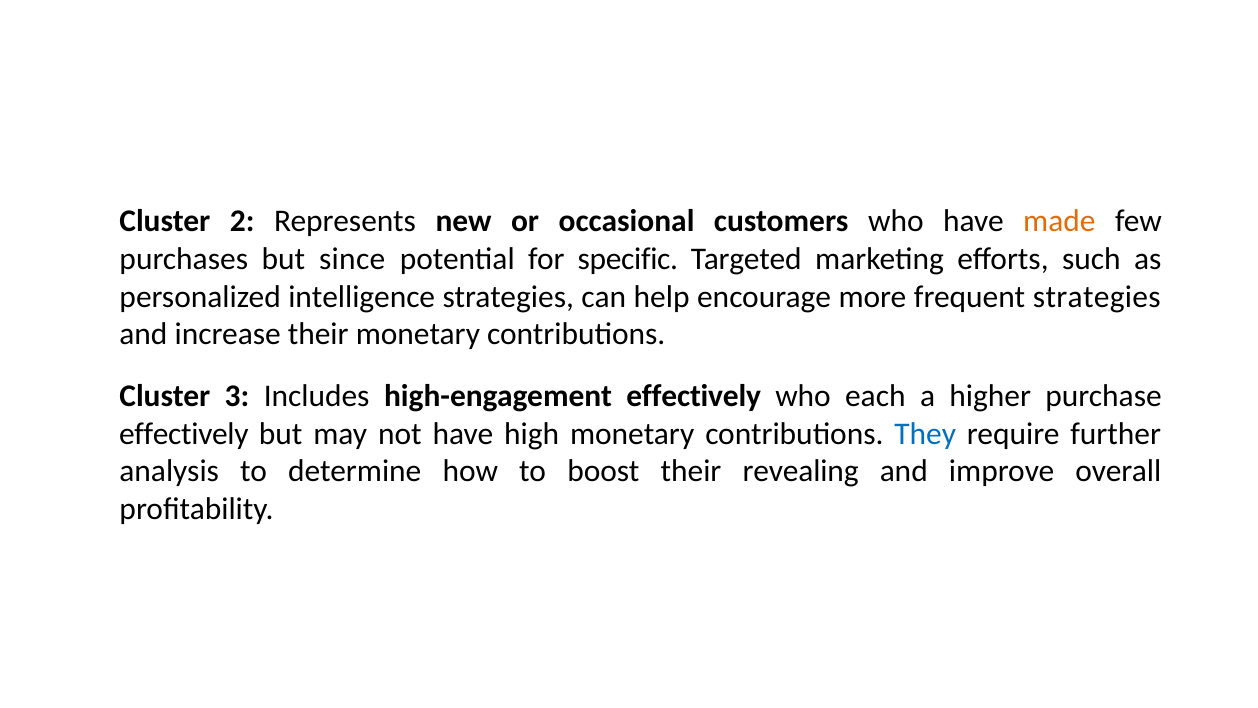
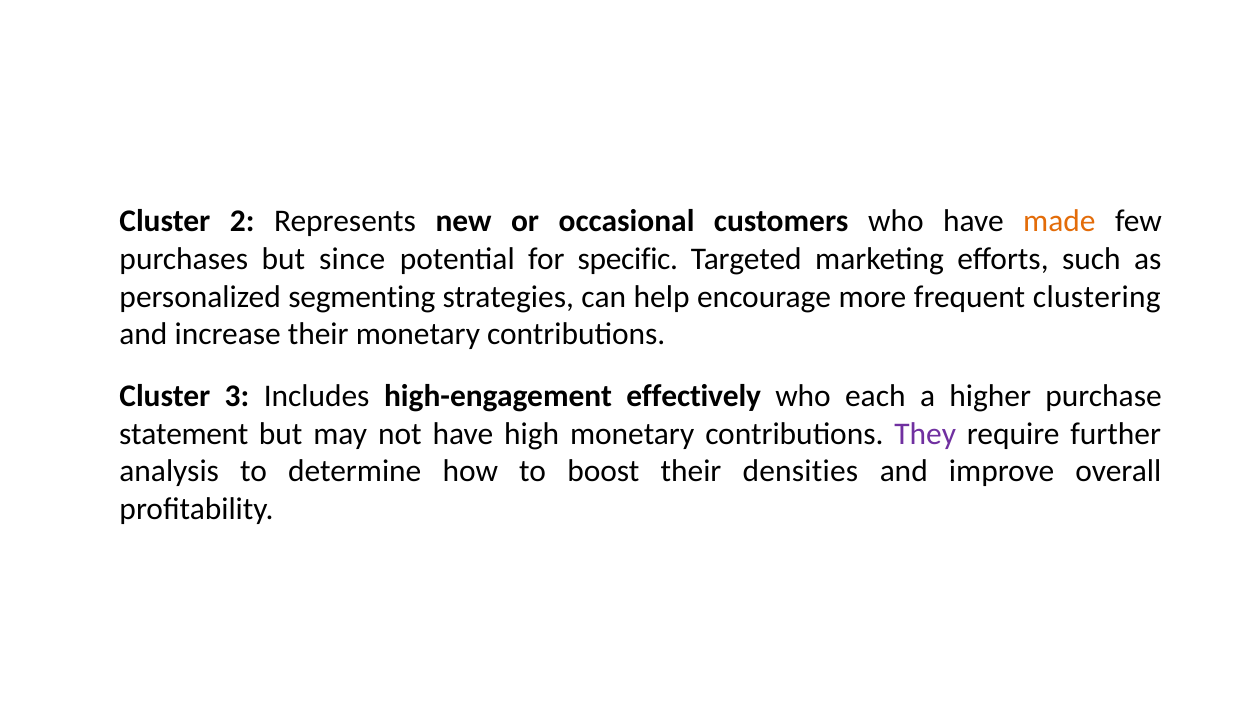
intelligence: intelligence -> segmenting
frequent strategies: strategies -> clustering
effectively at (184, 433): effectively -> statement
They colour: blue -> purple
revealing: revealing -> densities
